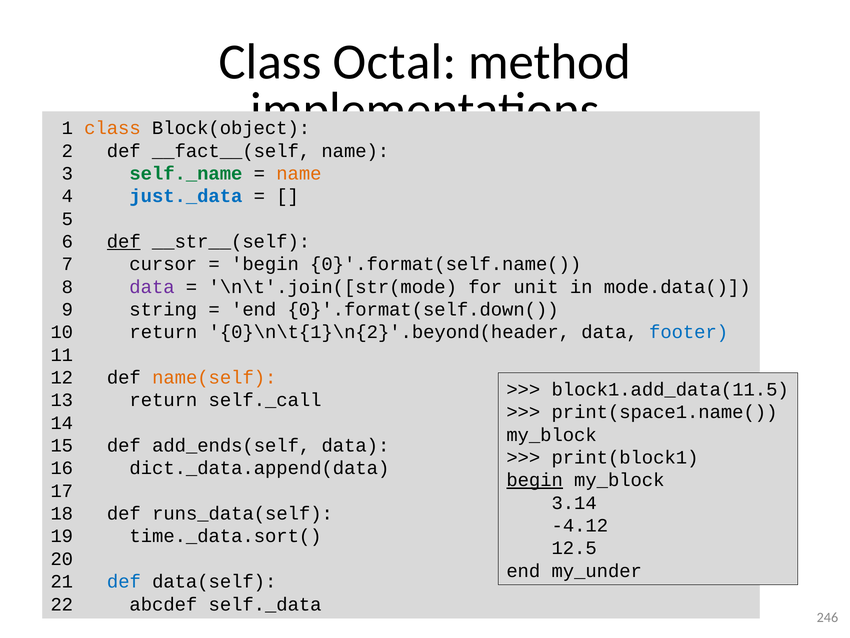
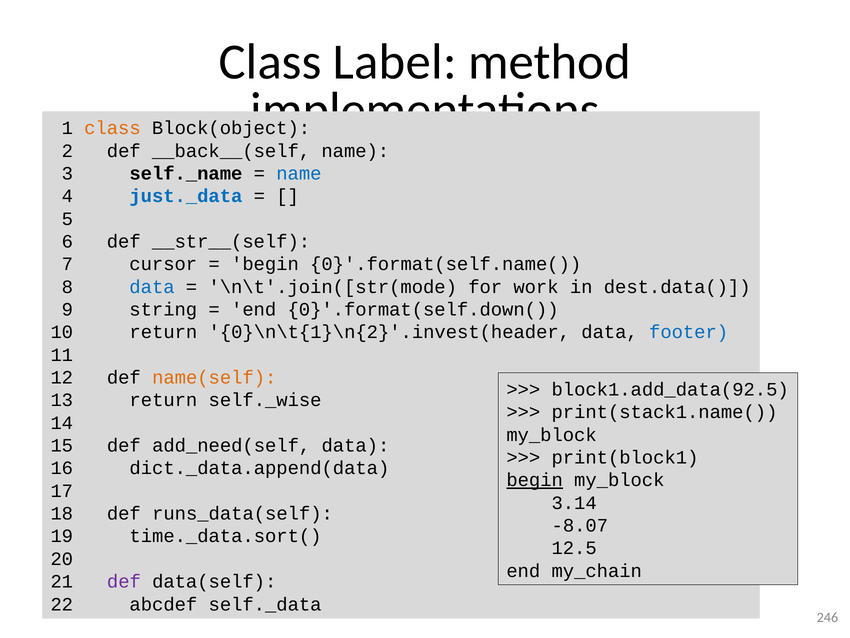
Octal: Octal -> Label
__fact__(self: __fact__(self -> __back__(self
self._name colour: green -> black
name at (299, 173) colour: orange -> blue
def at (124, 241) underline: present -> none
data at (152, 287) colour: purple -> blue
unit: unit -> work
mode.data(: mode.data( -> dest.data(
0}\n\t{1}\n{2}'.beyond(header: 0}\n\t{1}\n{2}'.beyond(header -> 0}\n\t{1}\n{2}'.invest(header
block1.add_data(11.5: block1.add_data(11.5 -> block1.add_data(92.5
self._call: self._call -> self._wise
print(space1.name(: print(space1.name( -> print(stack1.name(
add_ends(self: add_ends(self -> add_need(self
-4.12: -4.12 -> -8.07
my_under: my_under -> my_chain
def at (124, 581) colour: blue -> purple
